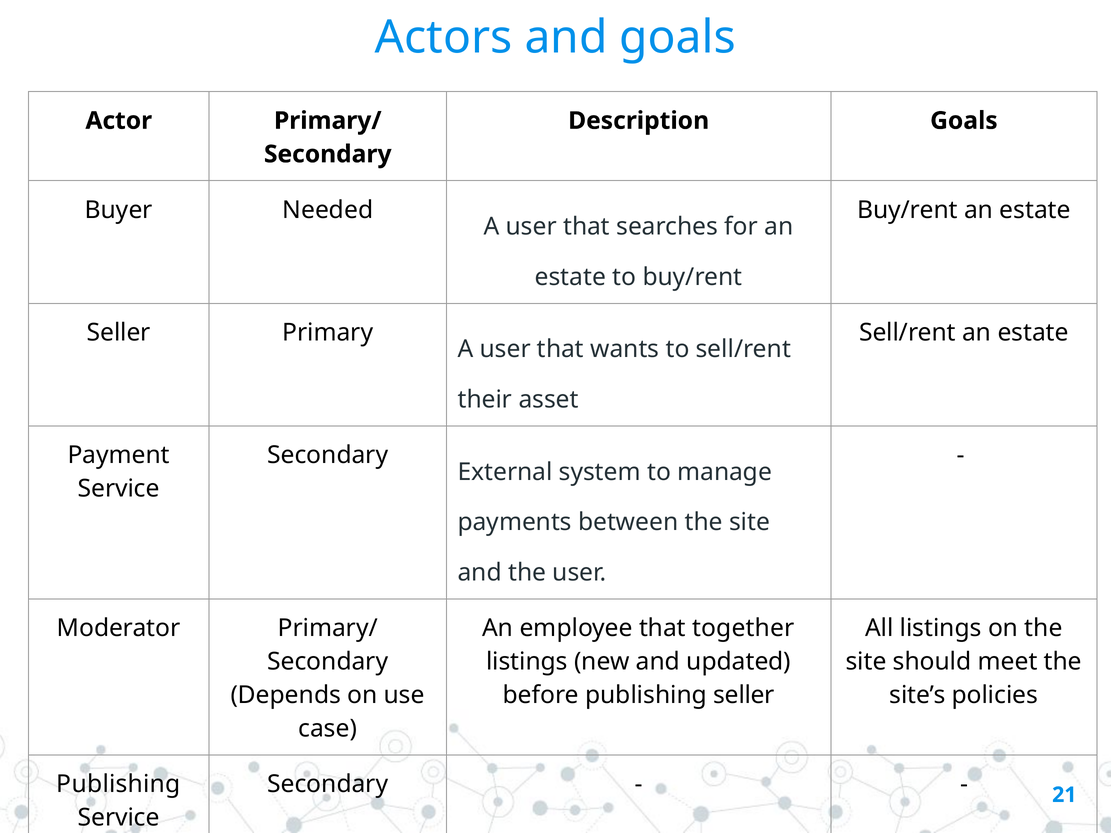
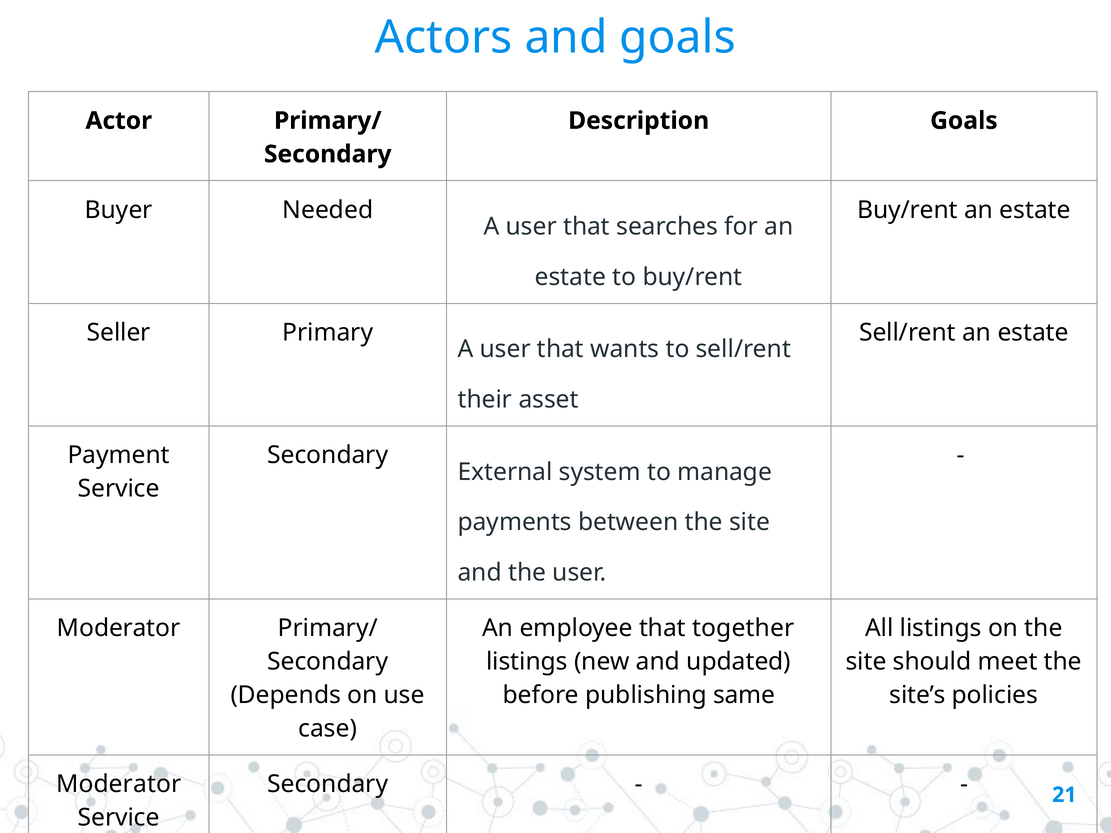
publishing seller: seller -> same
Publishing at (119, 784): Publishing -> Moderator
